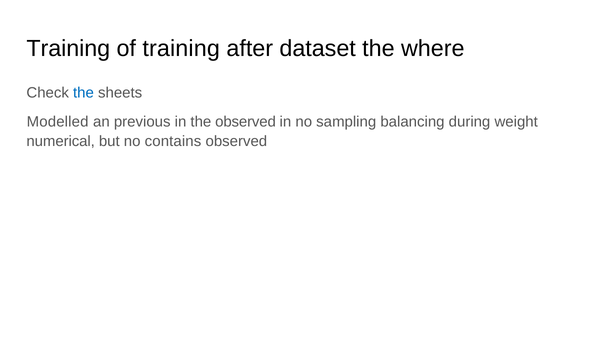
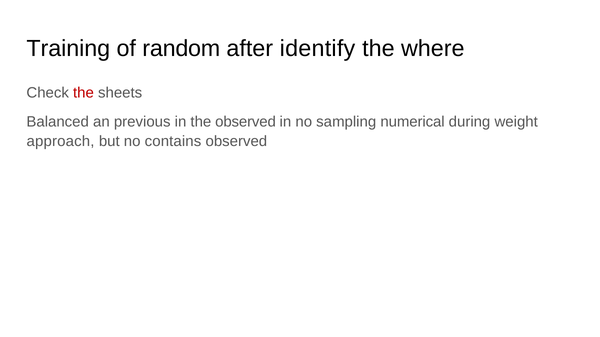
of training: training -> random
dataset: dataset -> identify
the at (83, 93) colour: blue -> red
Modelled: Modelled -> Balanced
balancing: balancing -> numerical
numerical: numerical -> approach
